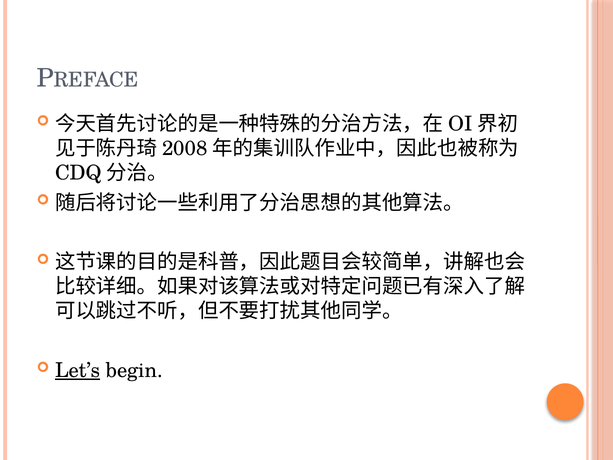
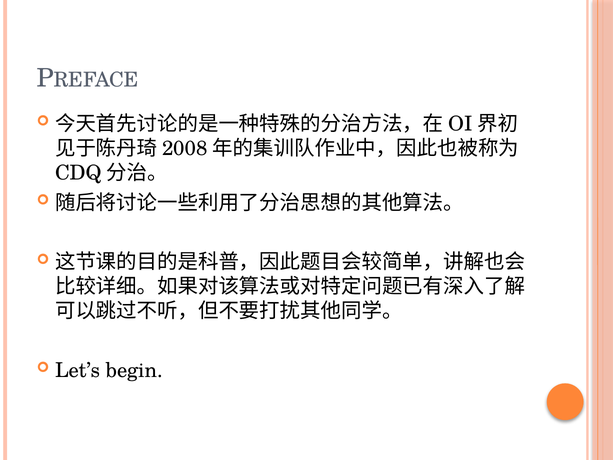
Let’s underline: present -> none
